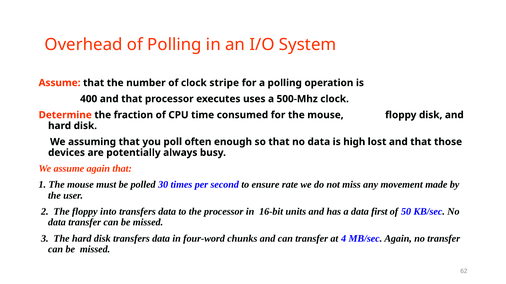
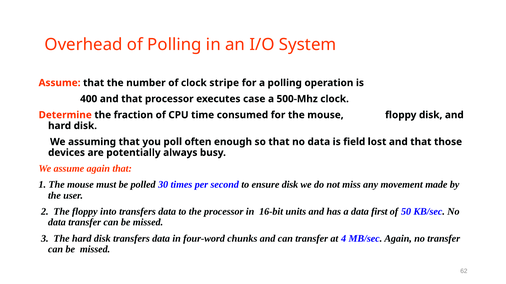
uses: uses -> case
high: high -> field
ensure rate: rate -> disk
